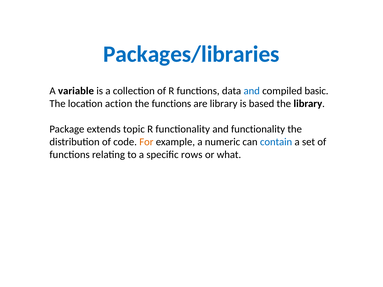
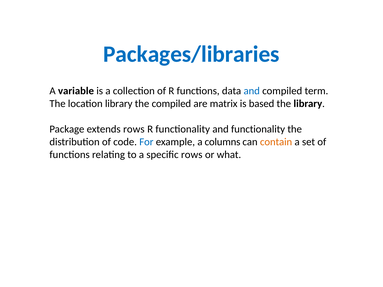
basic: basic -> term
location action: action -> library
the functions: functions -> compiled
are library: library -> matrix
extends topic: topic -> rows
For colour: orange -> blue
numeric: numeric -> columns
contain colour: blue -> orange
